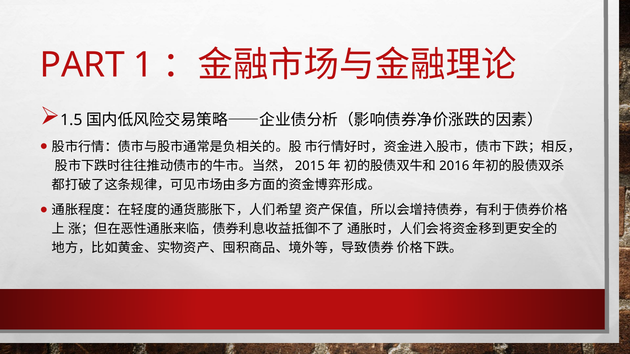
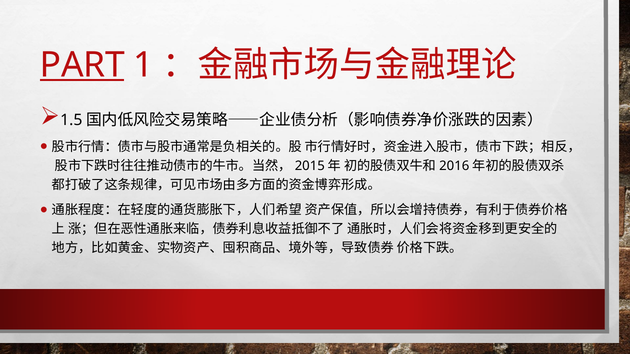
PART underline: none -> present
